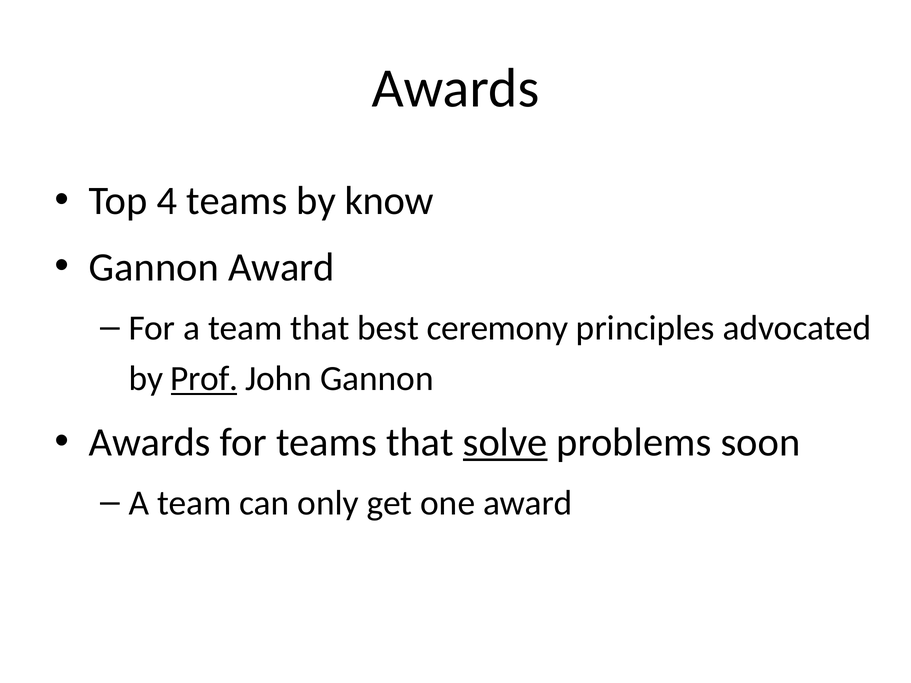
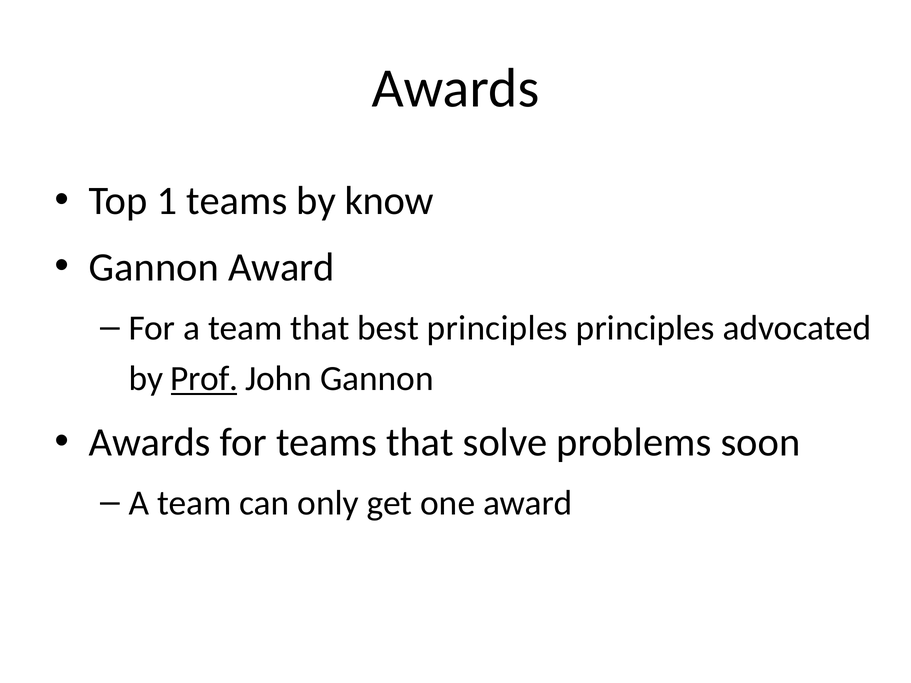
4: 4 -> 1
best ceremony: ceremony -> principles
solve underline: present -> none
